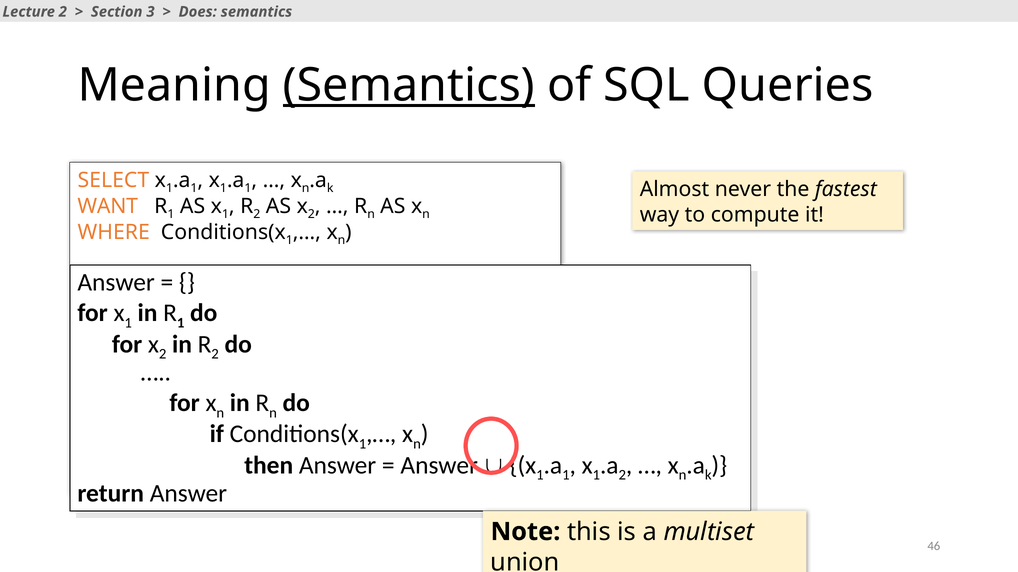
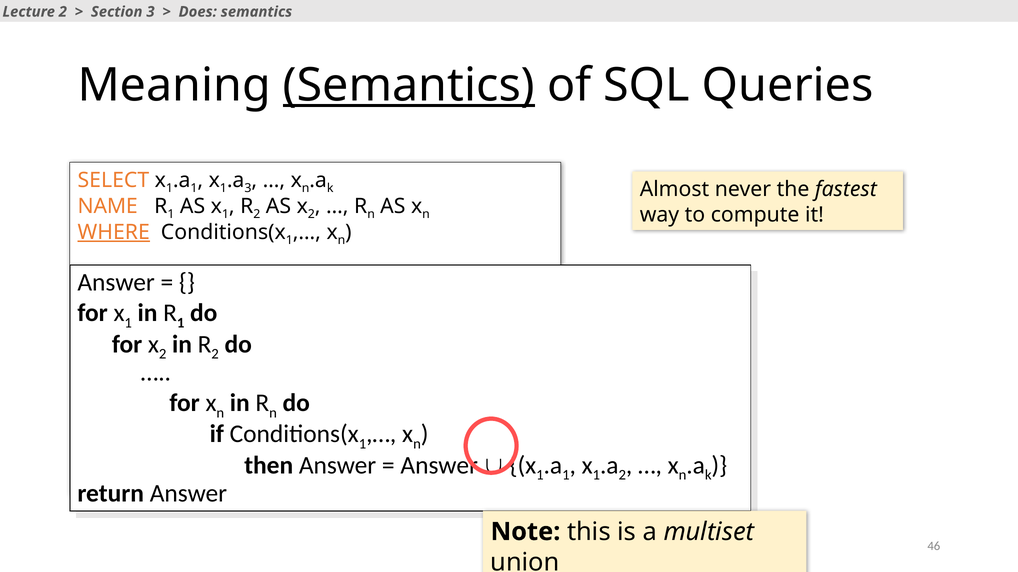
1 at (248, 188): 1 -> 3
WANT: WANT -> NAME
WHERE underline: none -> present
